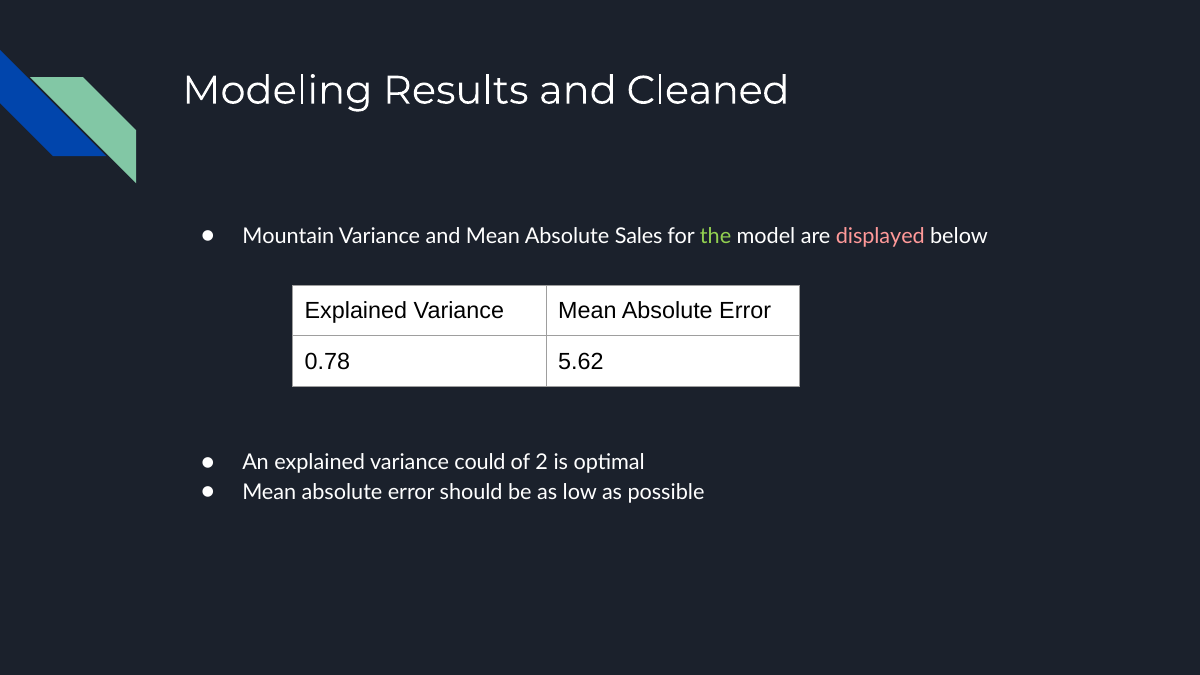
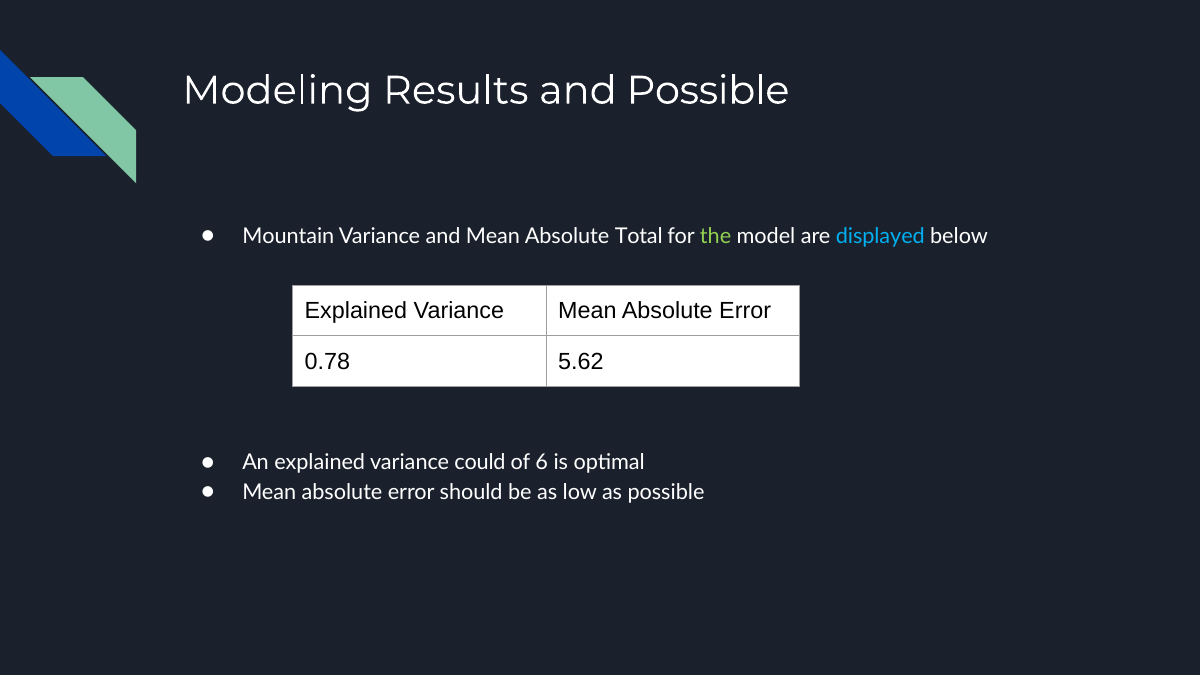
and Cleaned: Cleaned -> Possible
Sales: Sales -> Total
displayed colour: pink -> light blue
2: 2 -> 6
